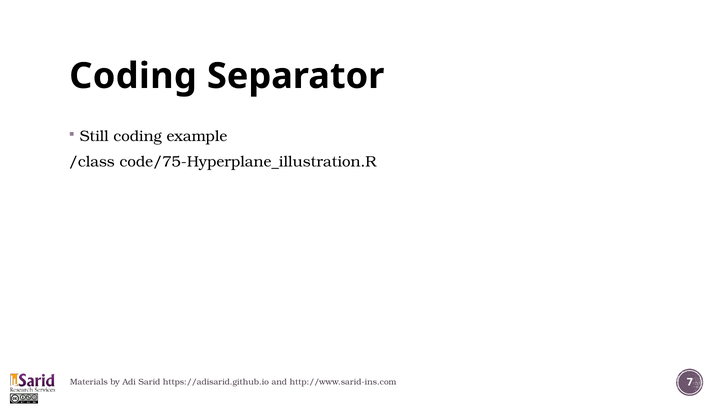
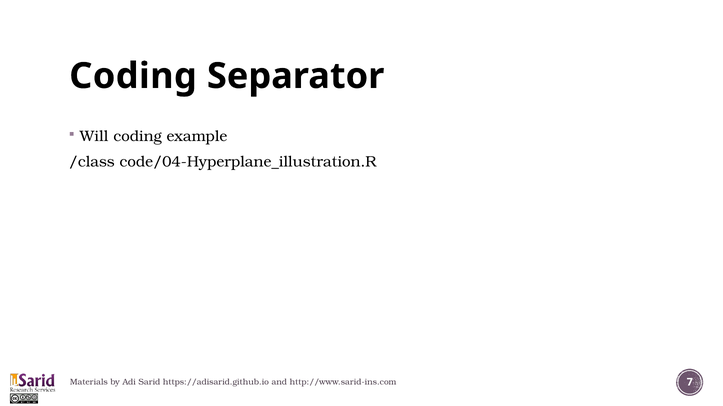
Still: Still -> Will
code/75-Hyperplane_illustration.R: code/75-Hyperplane_illustration.R -> code/04-Hyperplane_illustration.R
